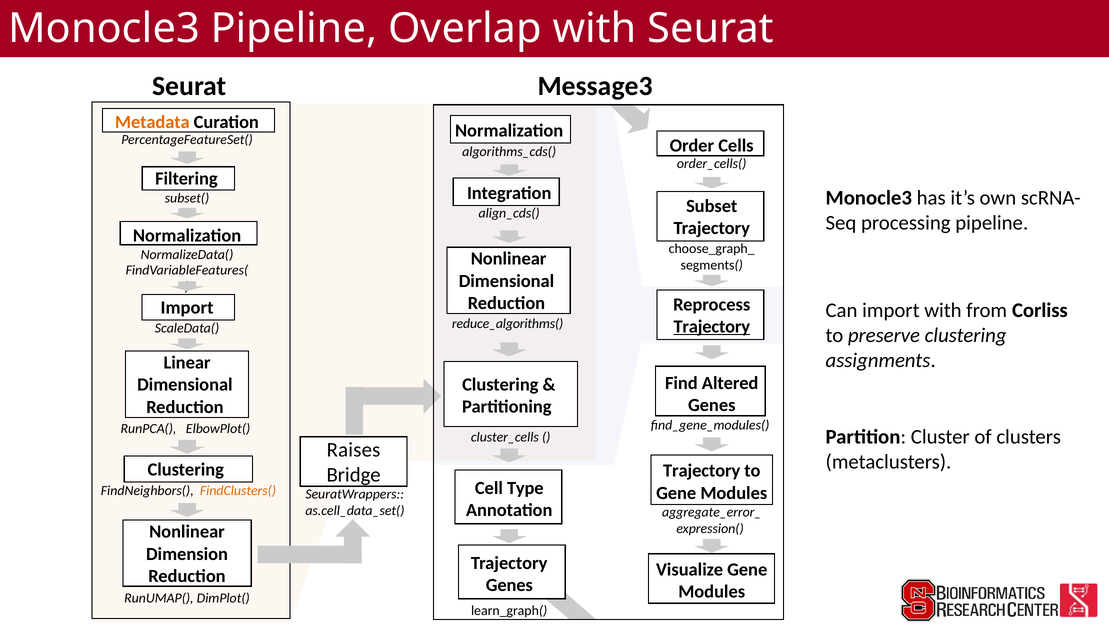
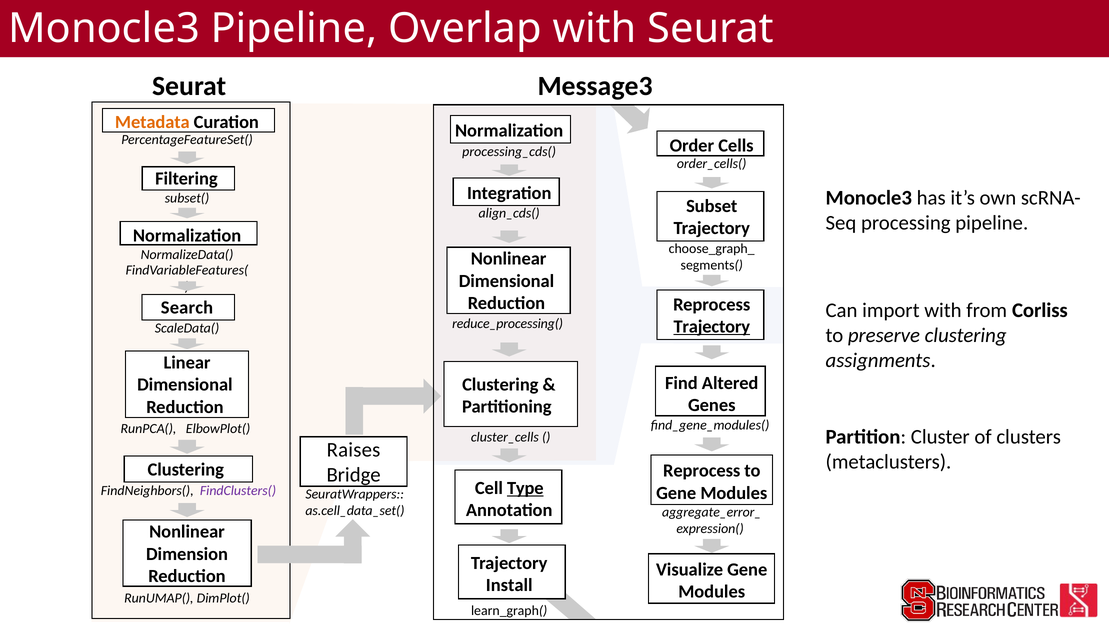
algorithms_cds(: algorithms_cds( -> processing_cds(
Import at (187, 307): Import -> Search
reduce_algorithms(: reduce_algorithms( -> reduce_processing(
Trajectory at (702, 471): Trajectory -> Reprocess
Type underline: none -> present
FindClusters( colour: orange -> purple
Genes at (509, 585): Genes -> Install
